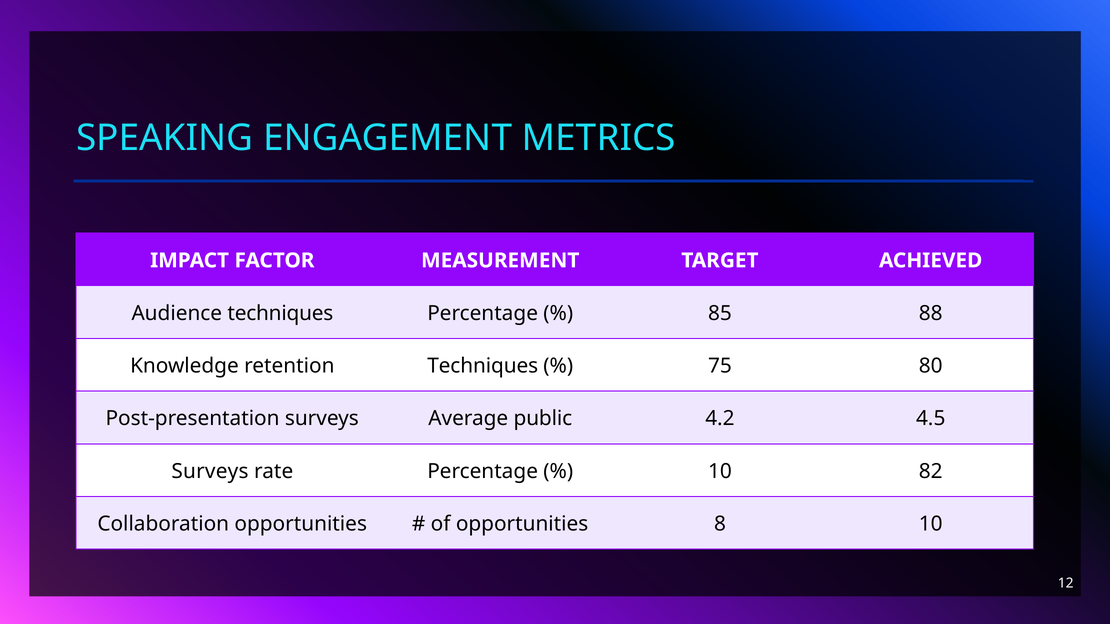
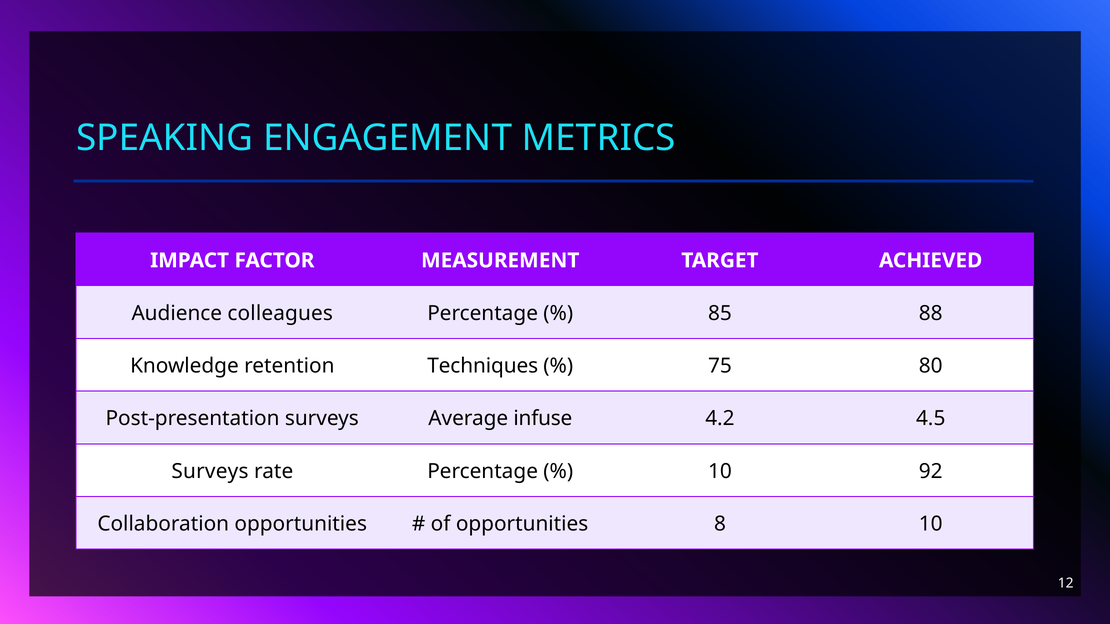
Audience techniques: techniques -> colleagues
public: public -> infuse
82: 82 -> 92
